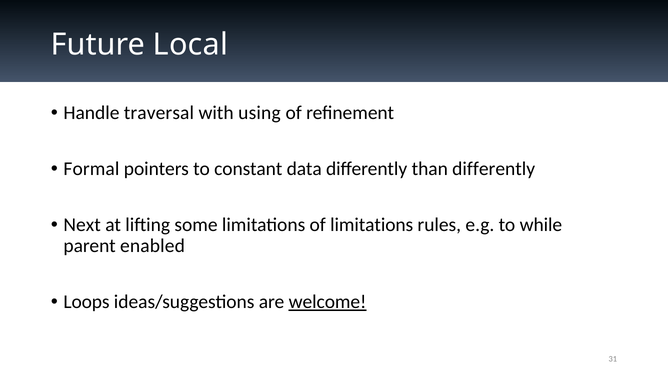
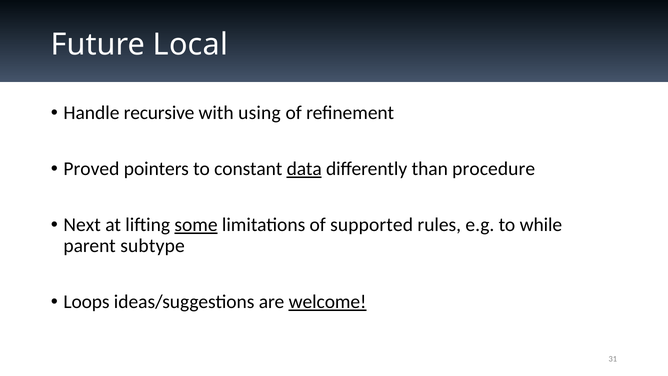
traversal: traversal -> recursive
Formal: Formal -> Proved
data underline: none -> present
than differently: differently -> procedure
some underline: none -> present
of limitations: limitations -> supported
enabled: enabled -> subtype
